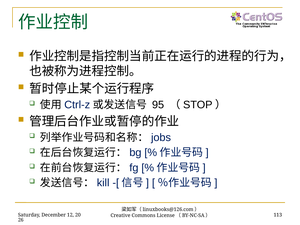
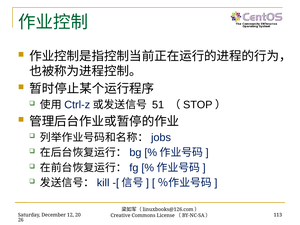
95: 95 -> 51
